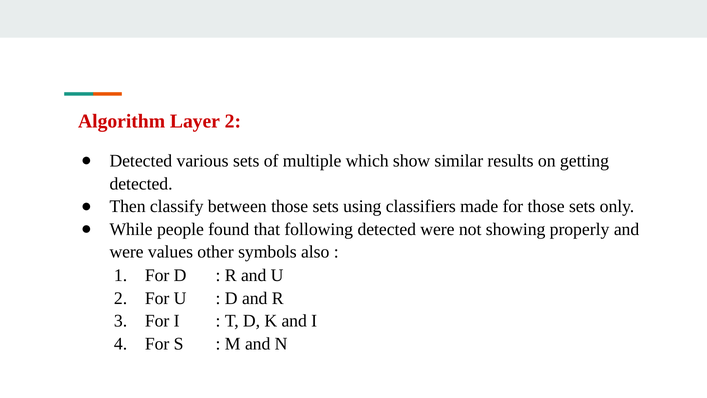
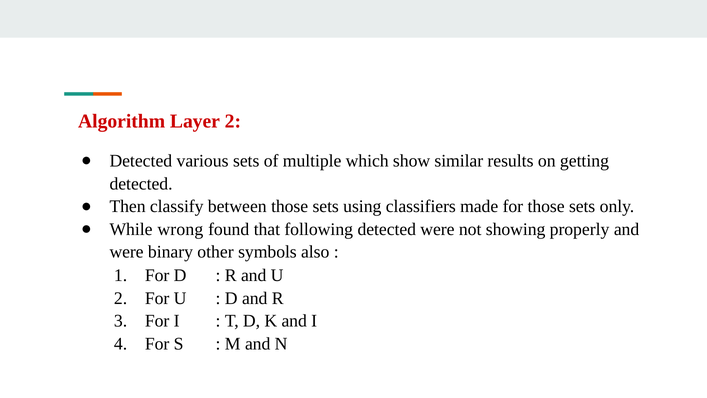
people: people -> wrong
values: values -> binary
